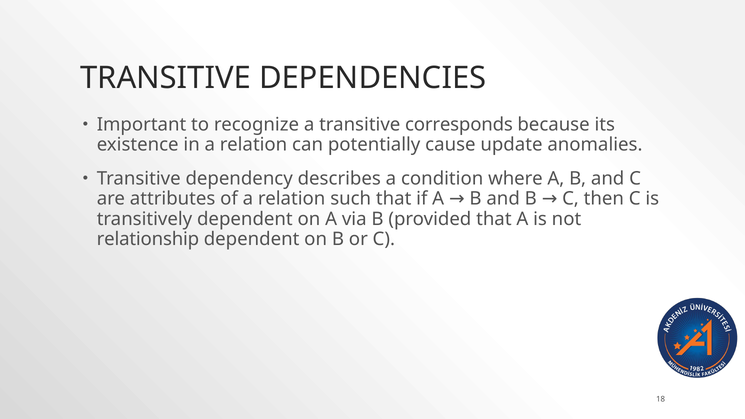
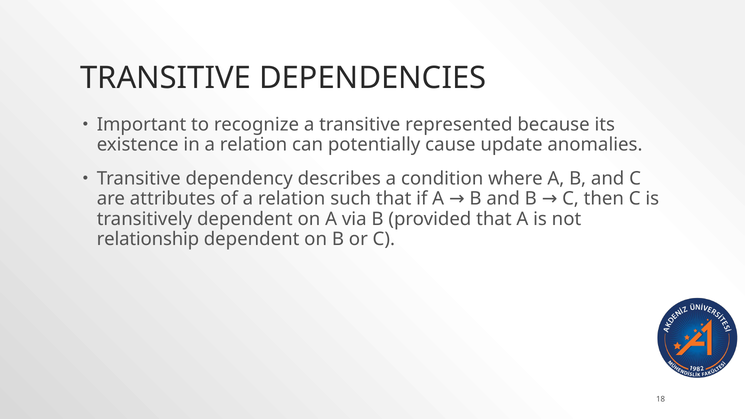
corresponds: corresponds -> represented
